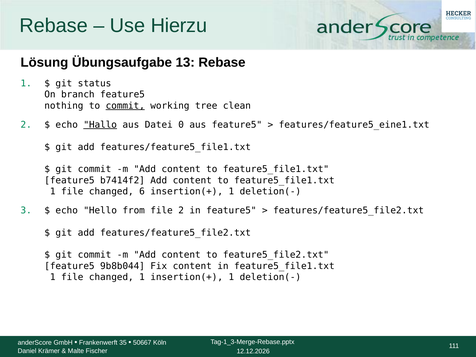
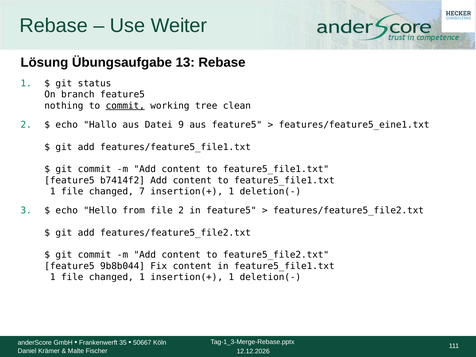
Hierzu: Hierzu -> Weiter
Hallo underline: present -> none
0: 0 -> 9
6: 6 -> 7
